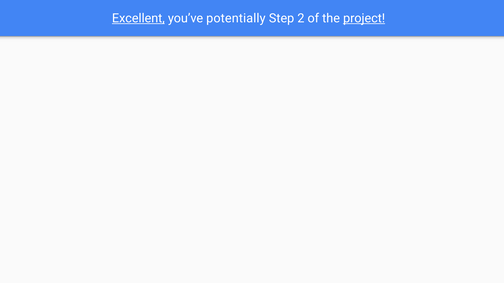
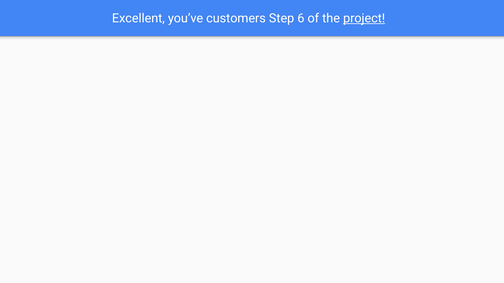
Excellent underline: present -> none
potentially: potentially -> customers
2: 2 -> 6
